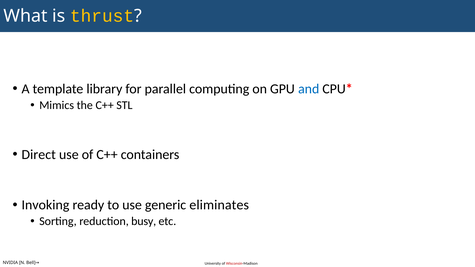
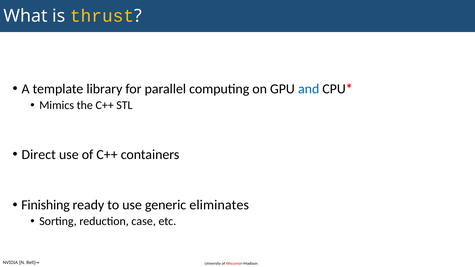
Invoking: Invoking -> Finishing
busy: busy -> case
